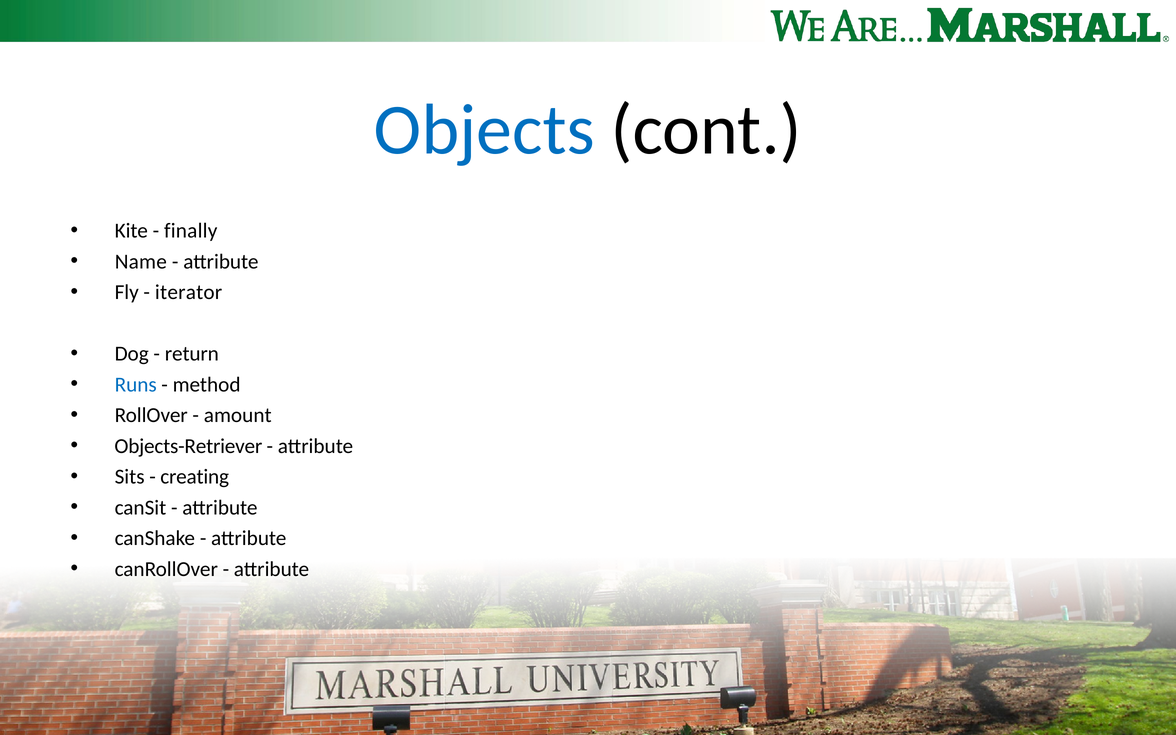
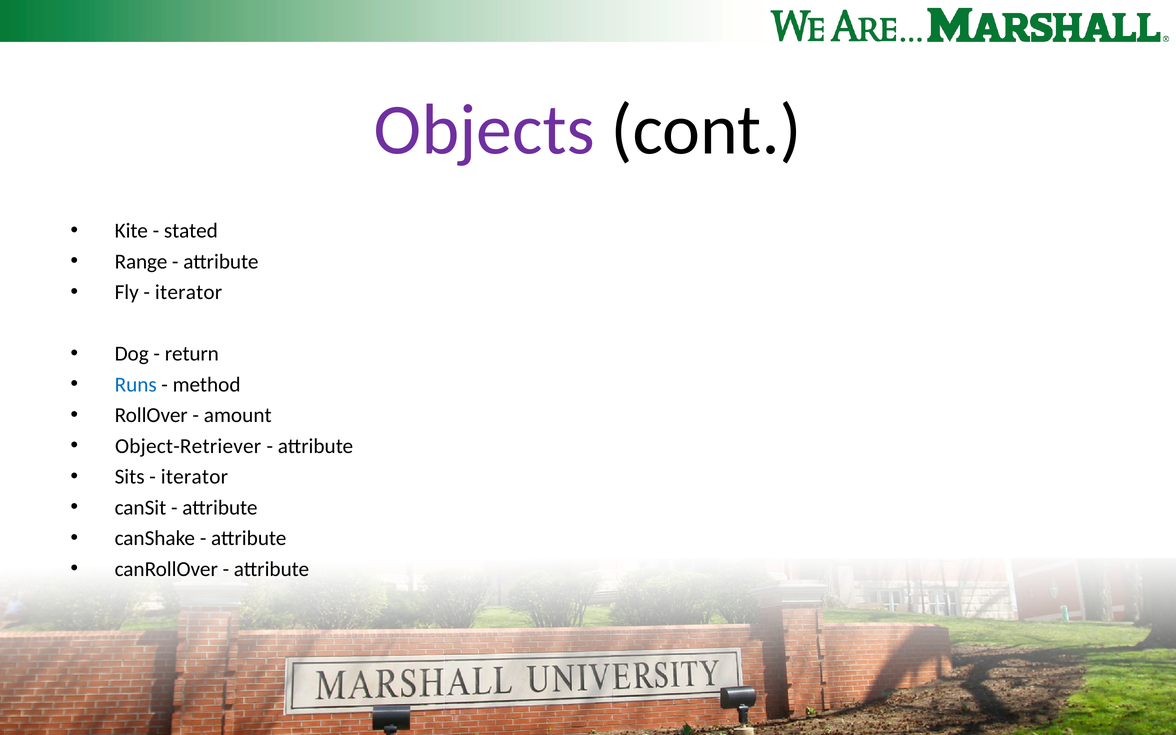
Objects colour: blue -> purple
finally: finally -> stated
Name: Name -> Range
Objects-Retriever: Objects-Retriever -> Object-Retriever
creating at (195, 477): creating -> iterator
